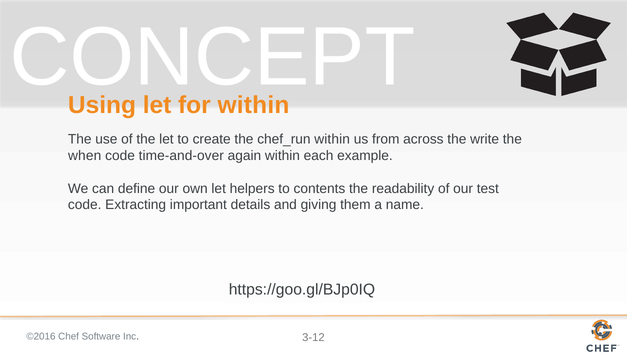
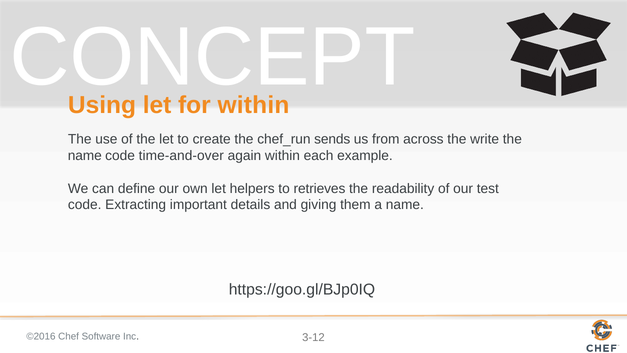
chef_run within: within -> sends
when at (85, 155): when -> name
contents: contents -> retrieves
